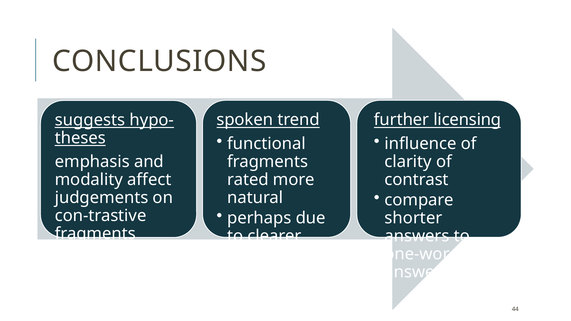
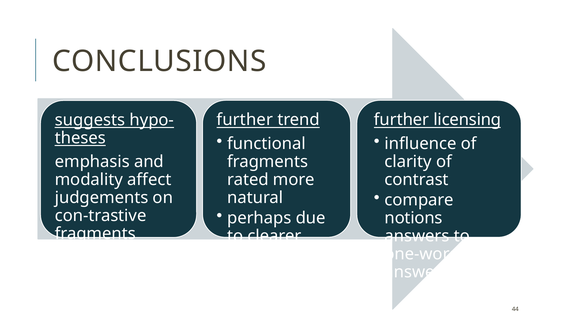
spoken at (245, 120): spoken -> further
shorter: shorter -> notions
